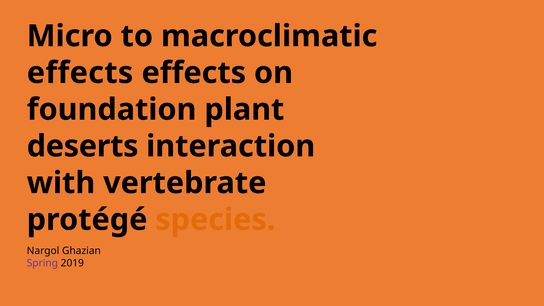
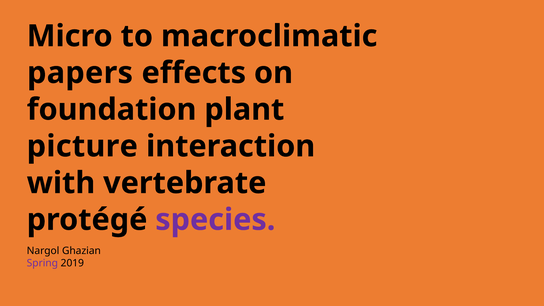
effects at (80, 73): effects -> papers
deserts: deserts -> picture
species colour: orange -> purple
